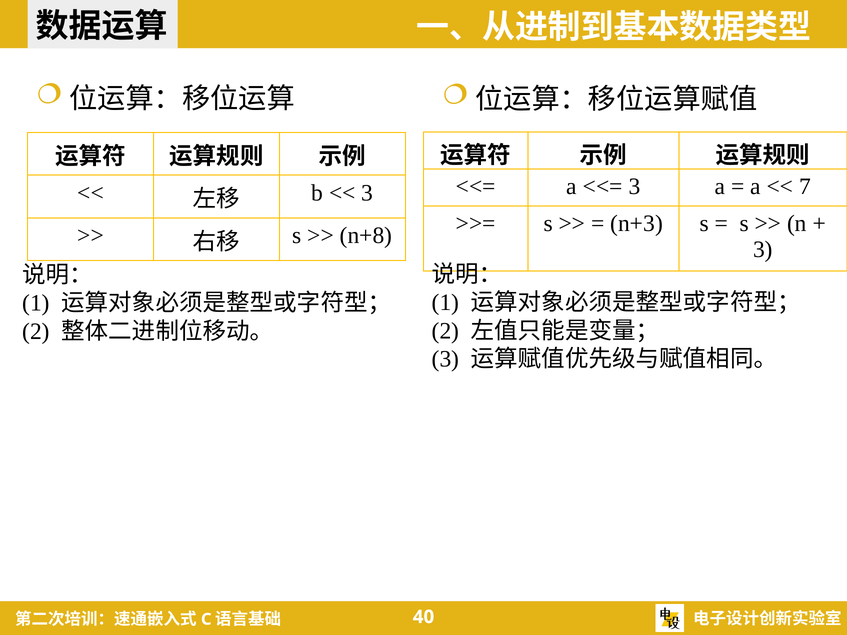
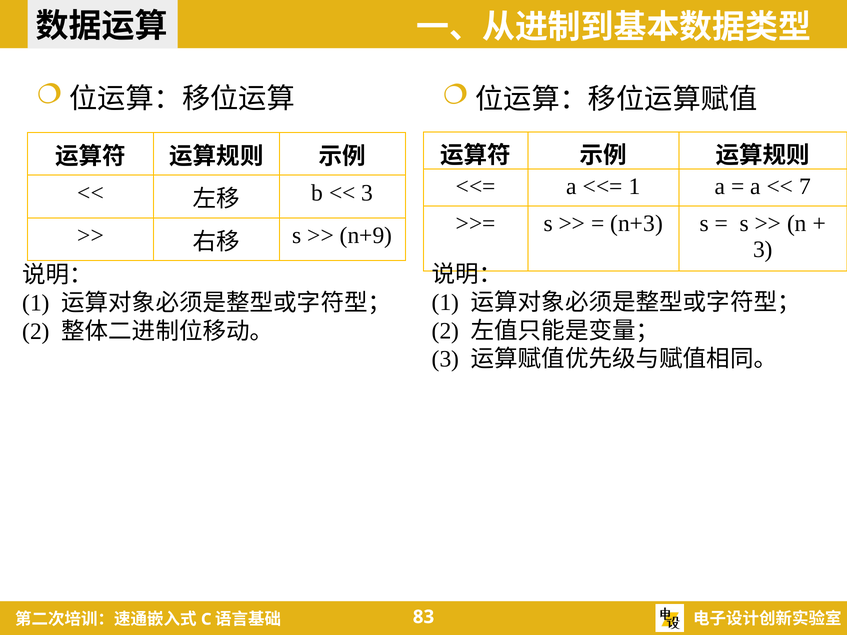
3 at (634, 187): 3 -> 1
n+8: n+8 -> n+9
40: 40 -> 83
